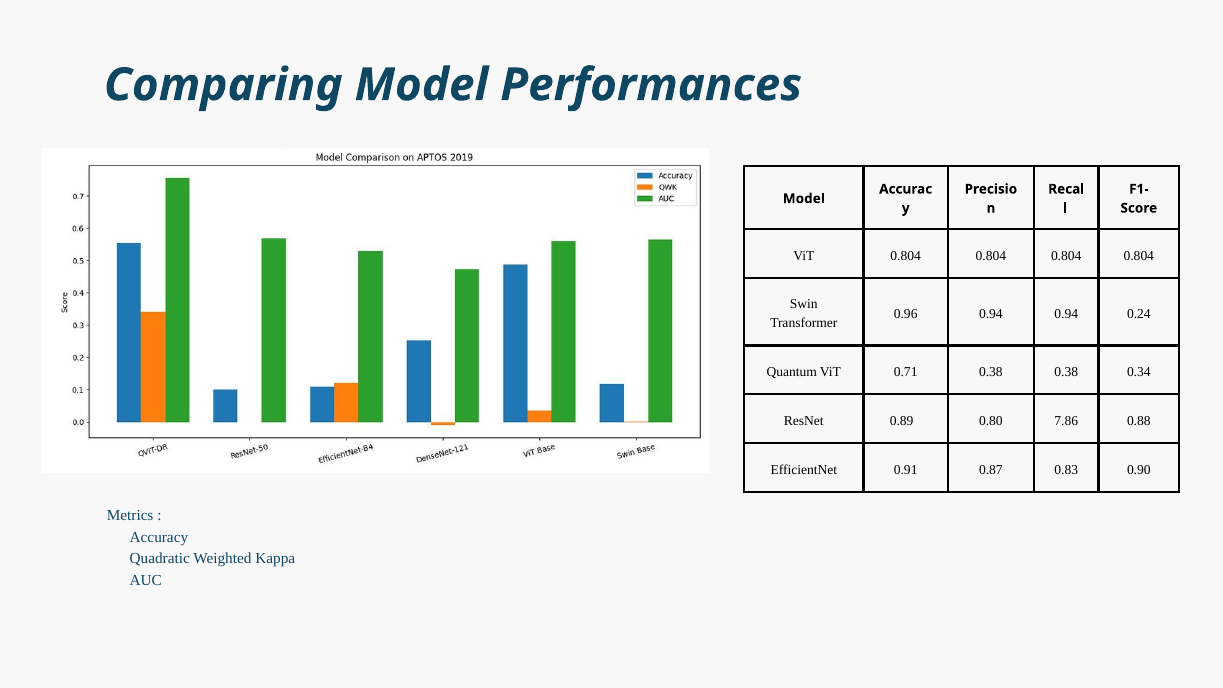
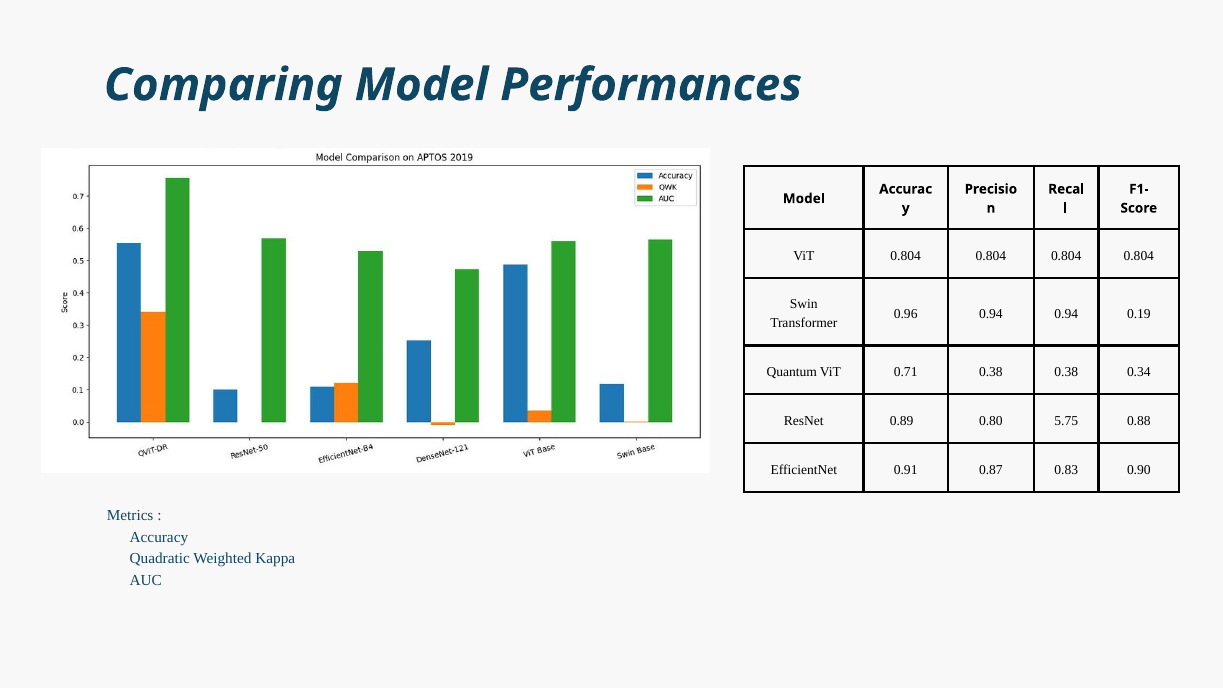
0.24: 0.24 -> 0.19
7.86: 7.86 -> 5.75
